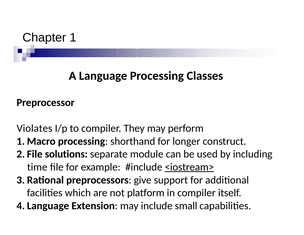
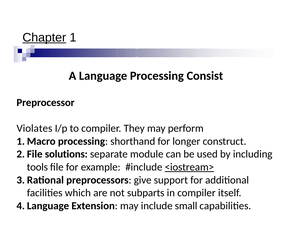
Chapter underline: none -> present
Classes: Classes -> Consist
time: time -> tools
platform: platform -> subparts
